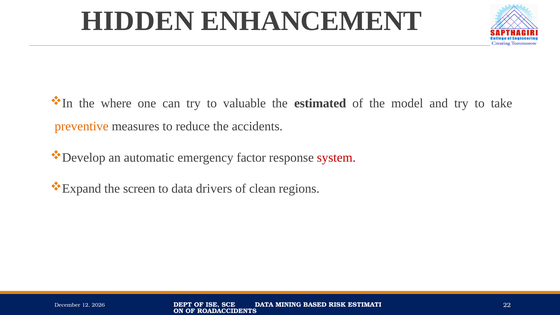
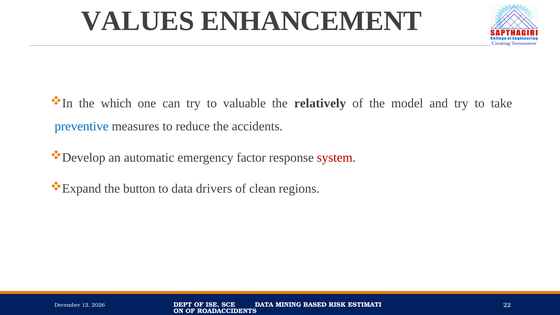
HIDDEN: HIDDEN -> VALUES
where: where -> which
estimated: estimated -> relatively
preventive colour: orange -> blue
screen: screen -> button
